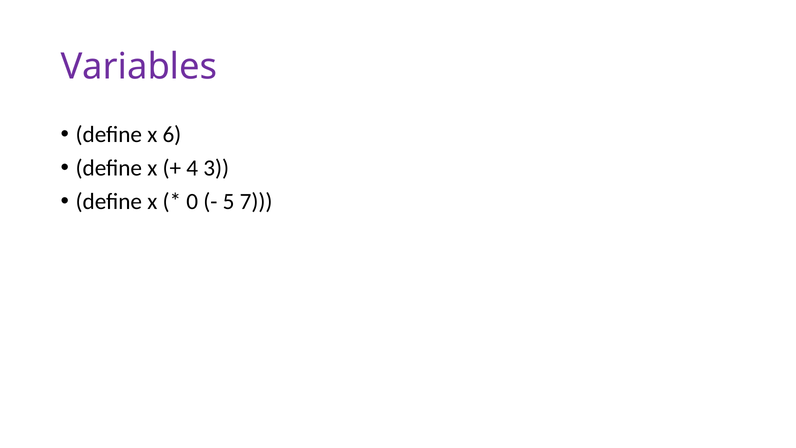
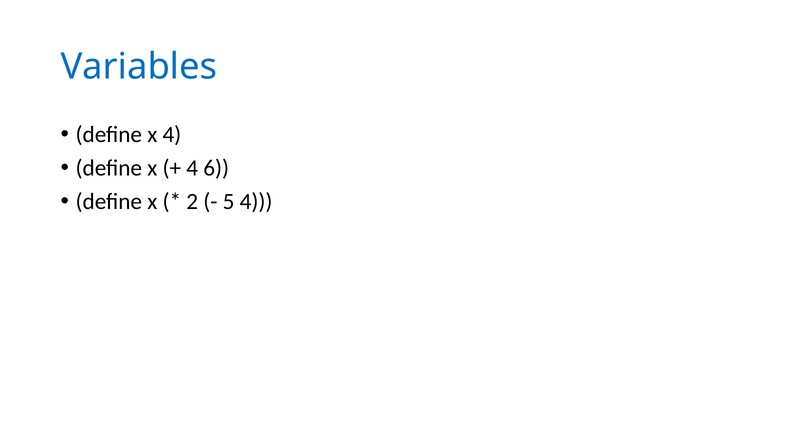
Variables colour: purple -> blue
x 6: 6 -> 4
3: 3 -> 6
0: 0 -> 2
5 7: 7 -> 4
